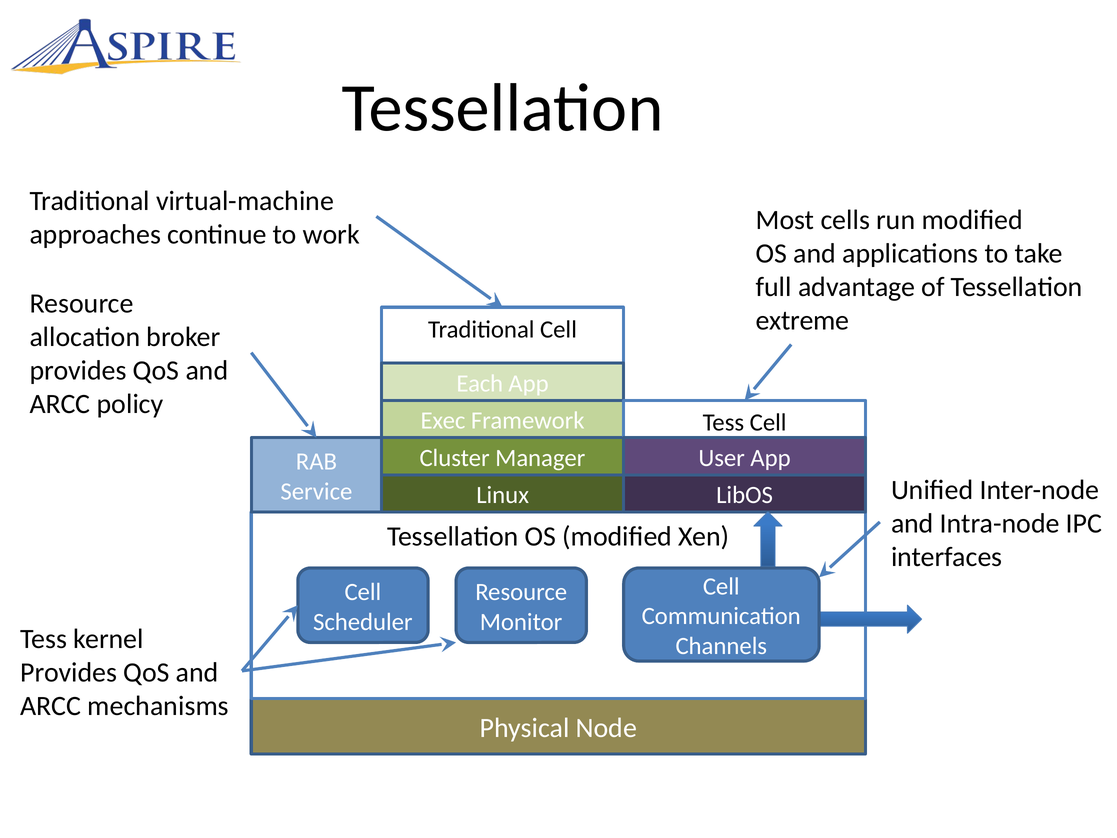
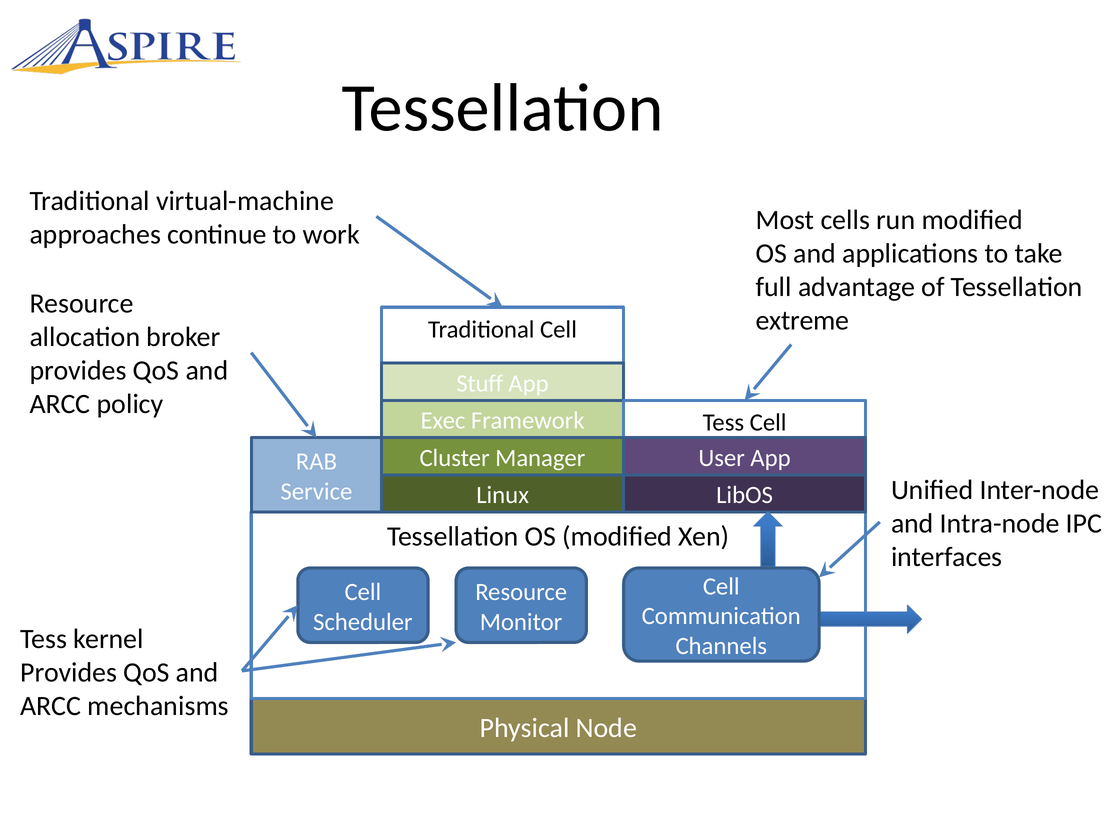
Each: Each -> Stuff
